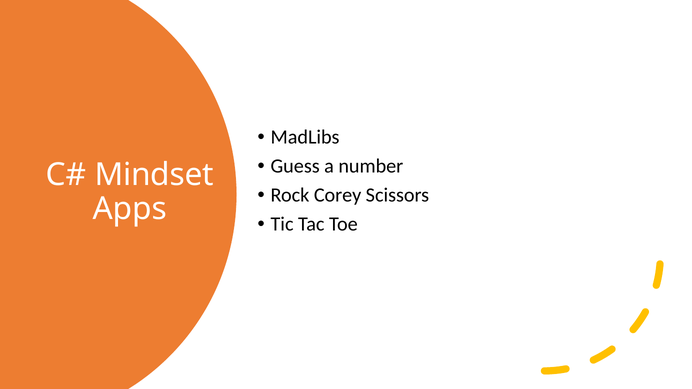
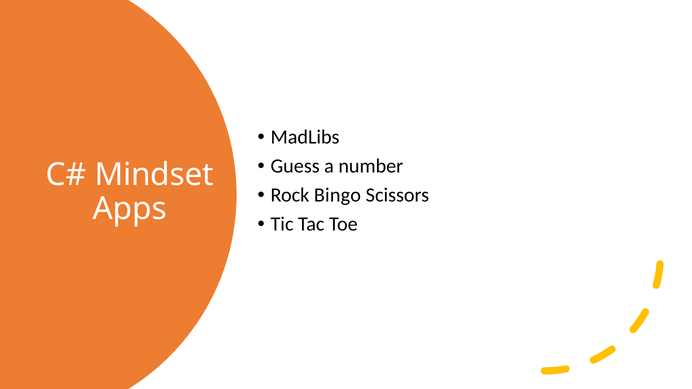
Corey: Corey -> Bingo
